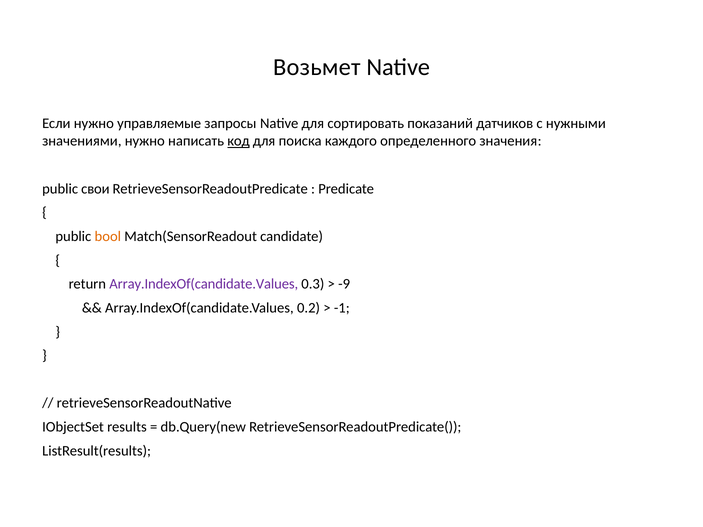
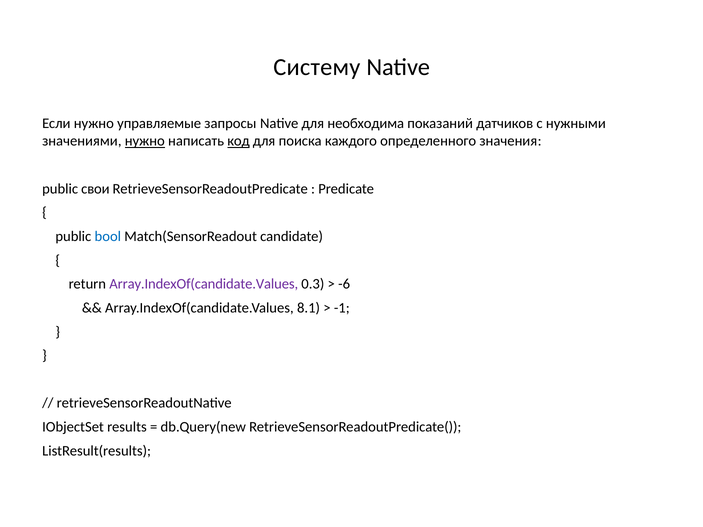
Возьмет: Возьмет -> Систему
сортировать: сортировать -> необходима
нужно at (145, 141) underline: none -> present
bool colour: orange -> blue
-9: -9 -> -6
0.2: 0.2 -> 8.1
